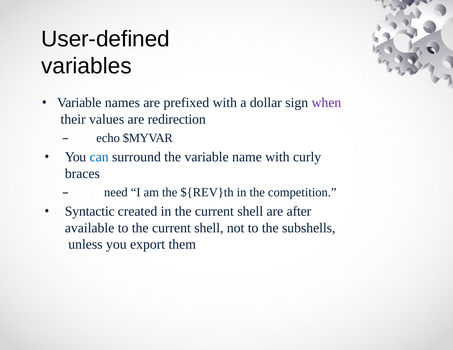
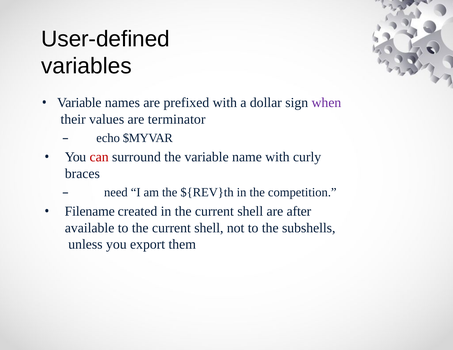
redirection: redirection -> terminator
can colour: blue -> red
Syntactic: Syntactic -> Filename
